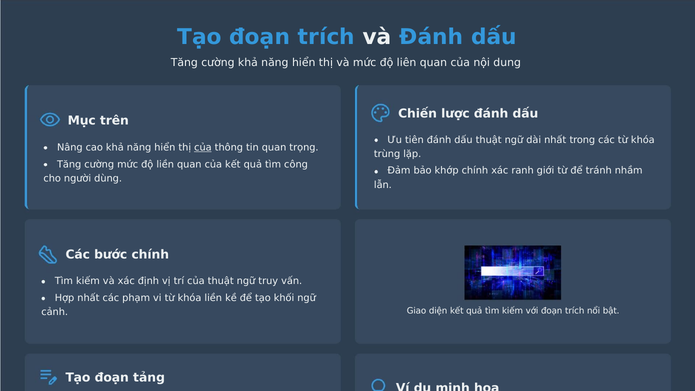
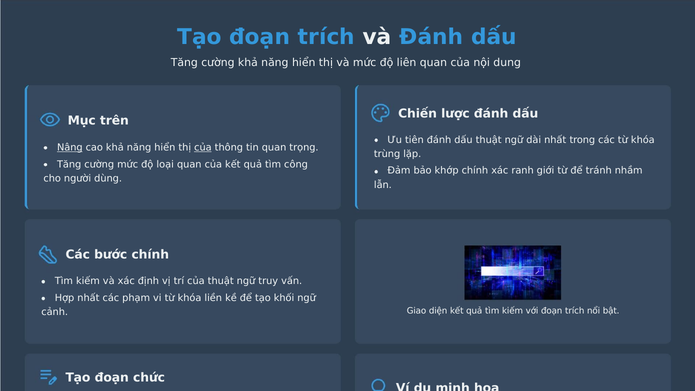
Nâng underline: none -> present
độ liền: liền -> loại
tảng: tảng -> chức
